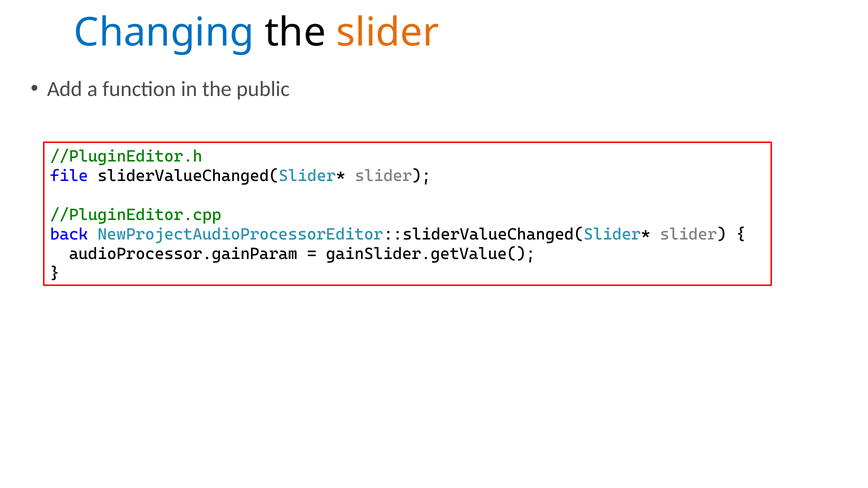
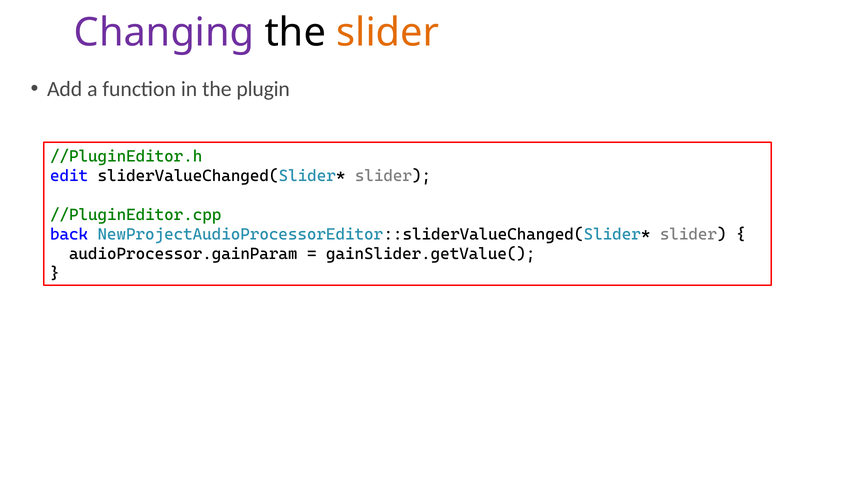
Changing colour: blue -> purple
public: public -> plugin
file: file -> edit
